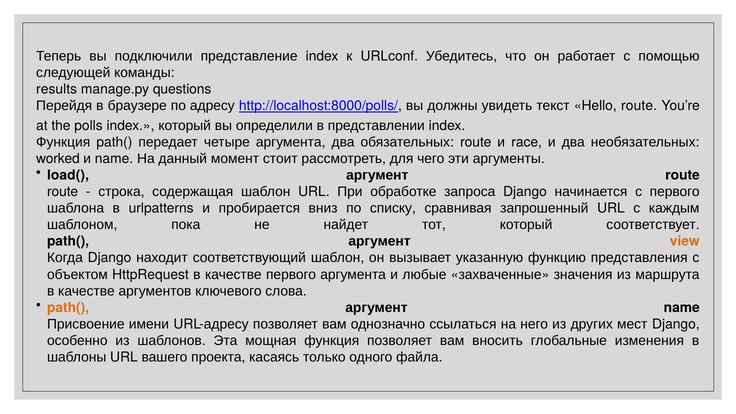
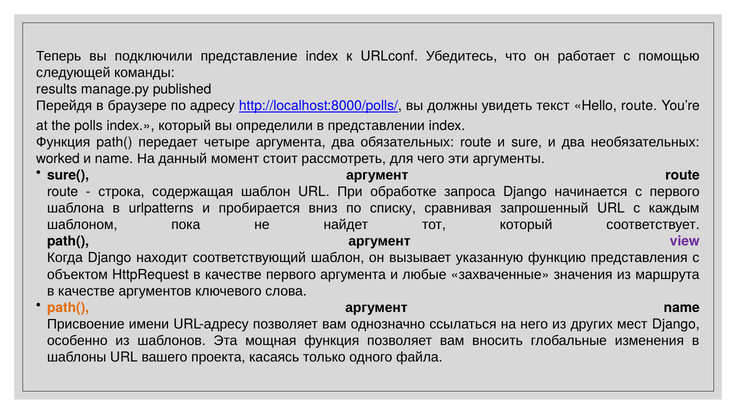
questions: questions -> published
race: race -> sure
load(: load( -> sure(
view colour: orange -> purple
